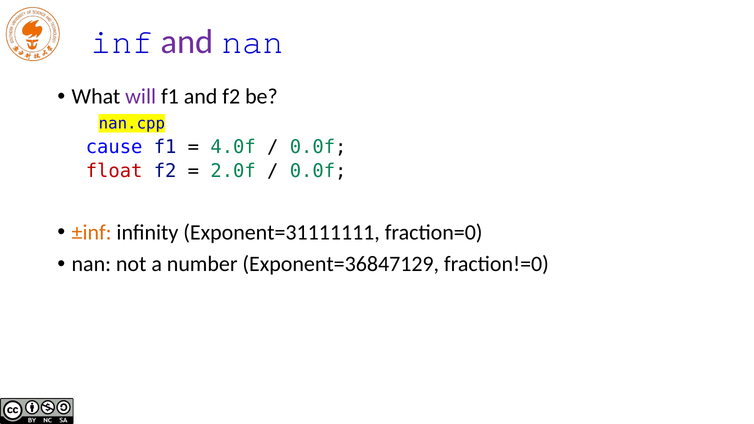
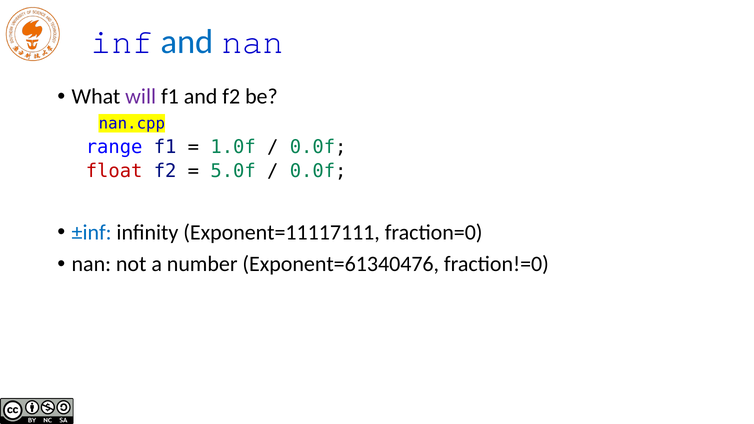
and at (187, 42) colour: purple -> blue
cause: cause -> range
4.0f: 4.0f -> 1.0f
2.0f: 2.0f -> 5.0f
±inf colour: orange -> blue
Exponent=31111111: Exponent=31111111 -> Exponent=11117111
Exponent=36847129: Exponent=36847129 -> Exponent=61340476
